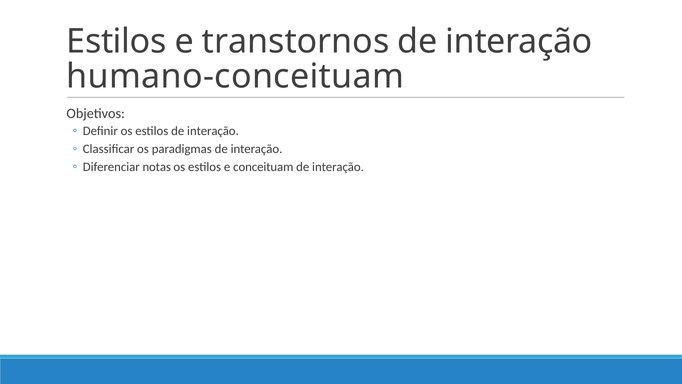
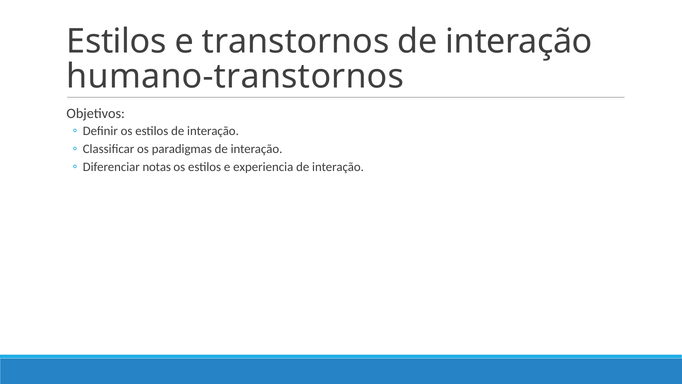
humano-conceituam: humano-conceituam -> humano-transtornos
conceituam: conceituam -> experiencia
